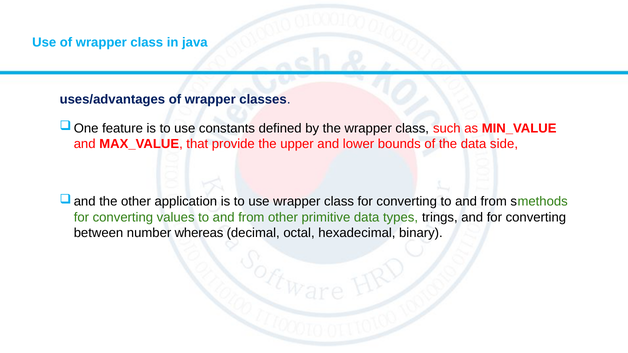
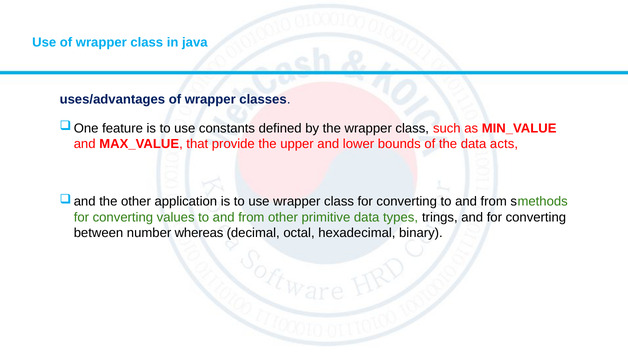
side: side -> acts
